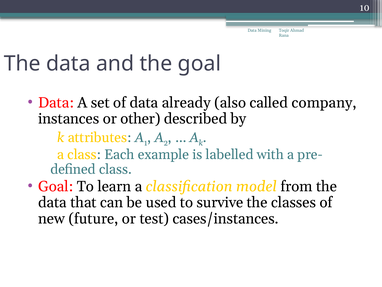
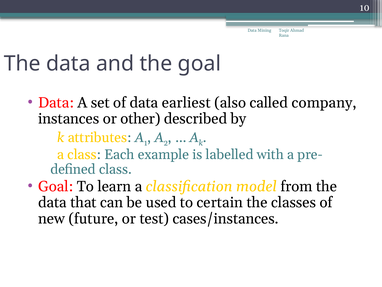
already: already -> earliest
survive: survive -> certain
